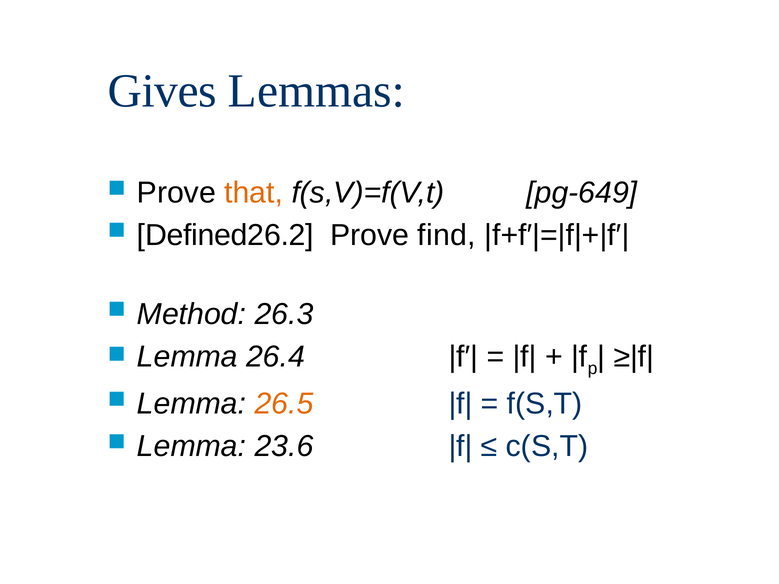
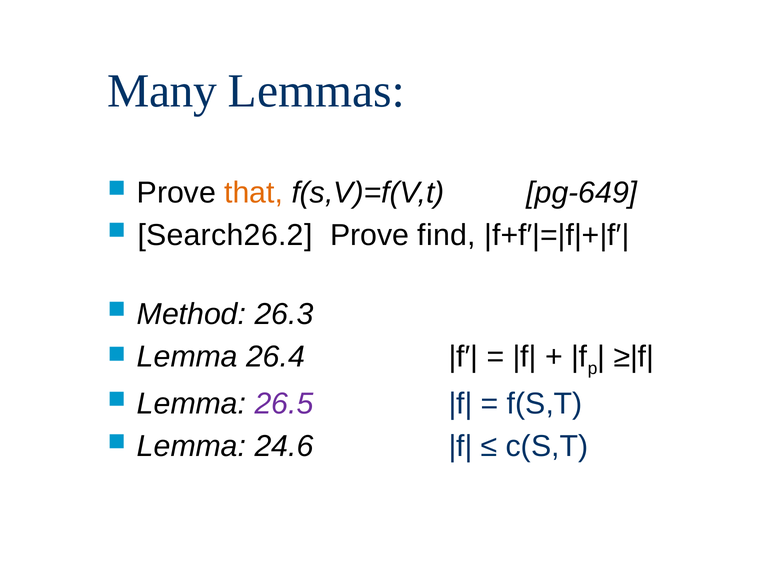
Gives: Gives -> Many
Defined26.2: Defined26.2 -> Search26.2
26.5 colour: orange -> purple
23.6: 23.6 -> 24.6
